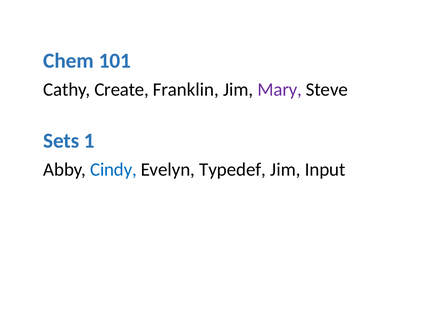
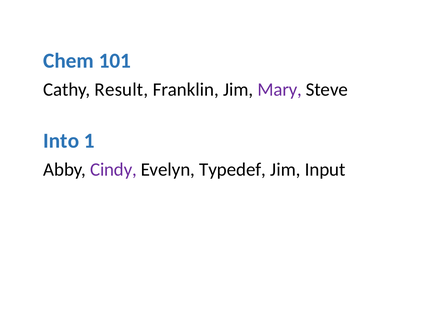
Create: Create -> Result
Sets: Sets -> Into
Cindy colour: blue -> purple
